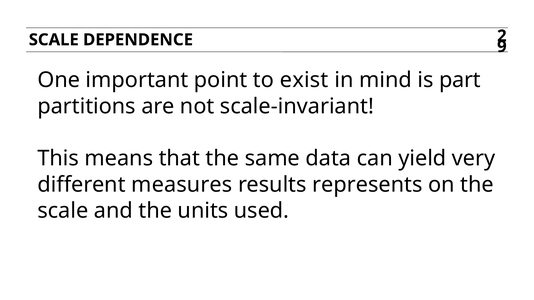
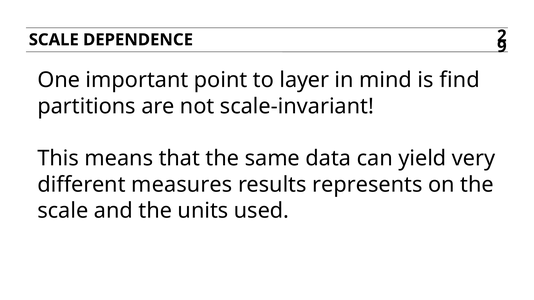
exist: exist -> layer
part: part -> find
